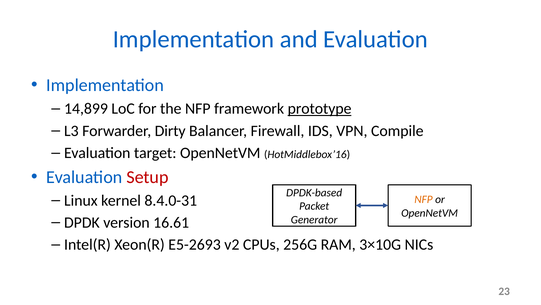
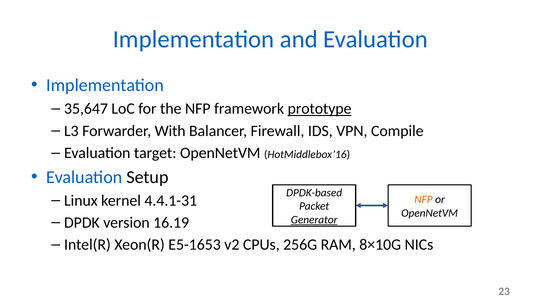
14,899: 14,899 -> 35,647
Dirty: Dirty -> With
Setup colour: red -> black
8.4.0-31: 8.4.0-31 -> 4.4.1-31
16.61: 16.61 -> 16.19
Generator underline: none -> present
E5-2693: E5-2693 -> E5-1653
3×10G: 3×10G -> 8×10G
